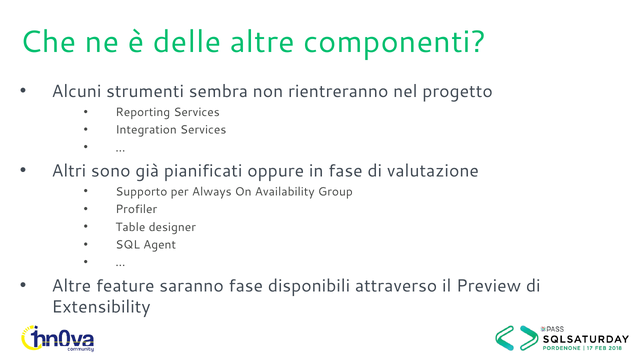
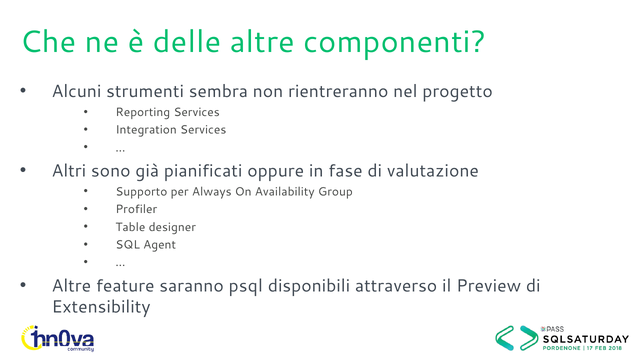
saranno fase: fase -> psql
